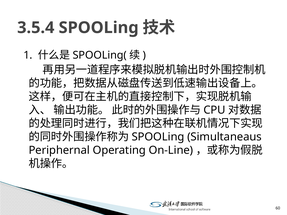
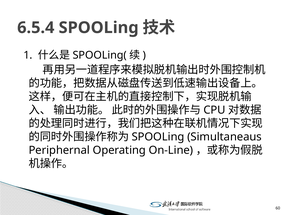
3.5.4: 3.5.4 -> 6.5.4
